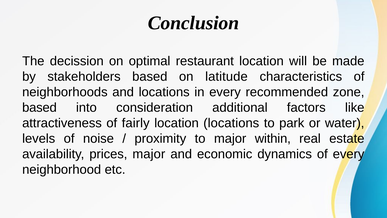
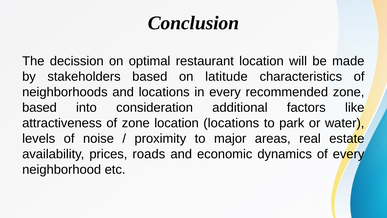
of fairly: fairly -> zone
within: within -> areas
prices major: major -> roads
